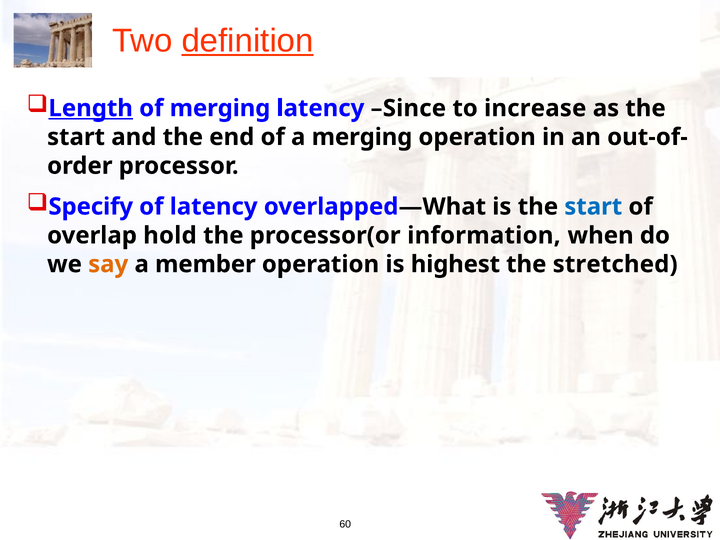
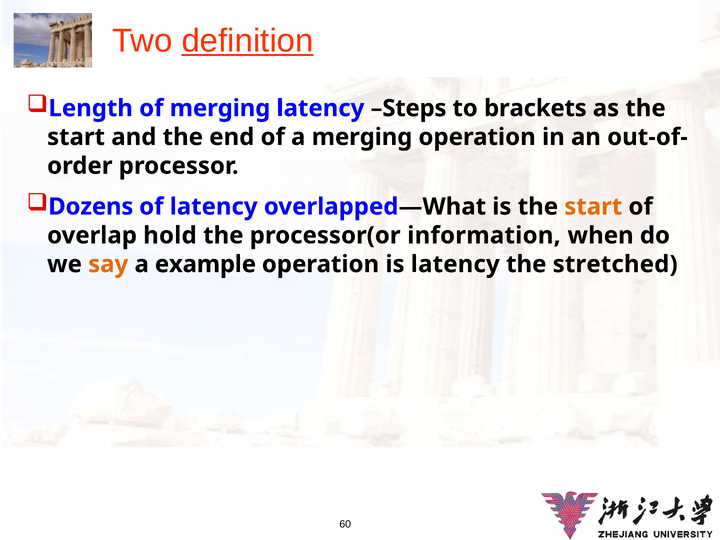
Length underline: present -> none
Since: Since -> Steps
increase: increase -> brackets
Specify: Specify -> Dozens
start at (593, 207) colour: blue -> orange
member: member -> example
is highest: highest -> latency
